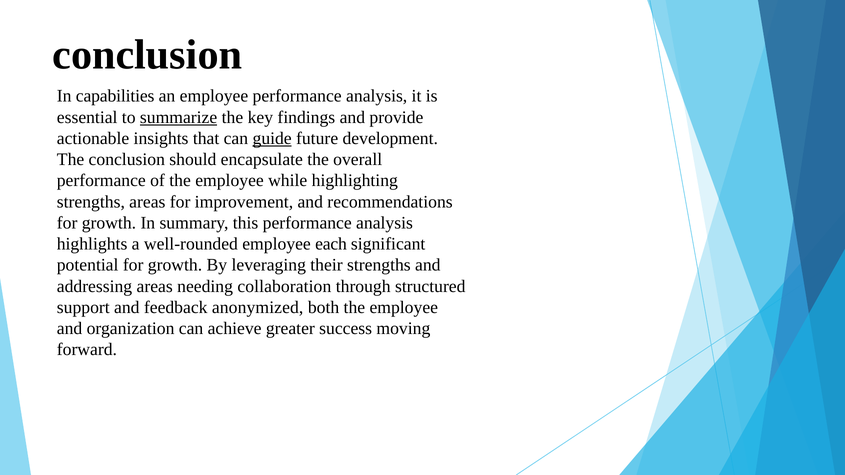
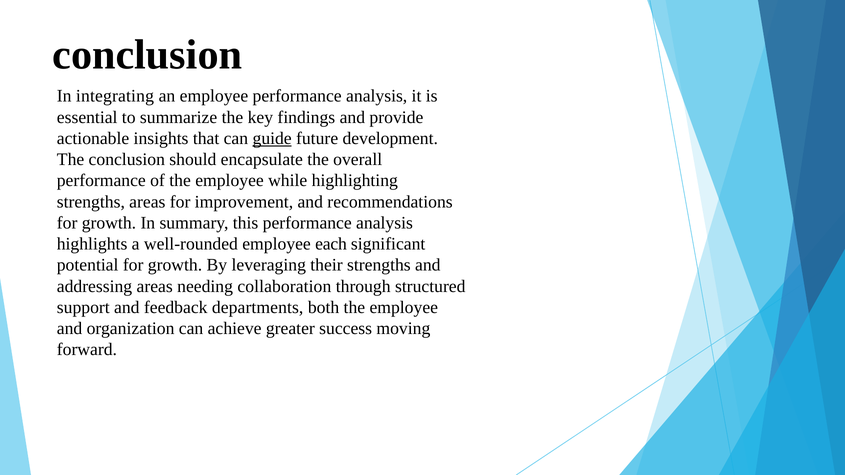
capabilities: capabilities -> integrating
summarize underline: present -> none
anonymized: anonymized -> departments
